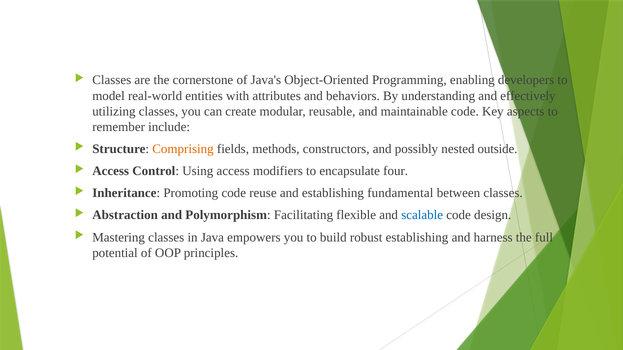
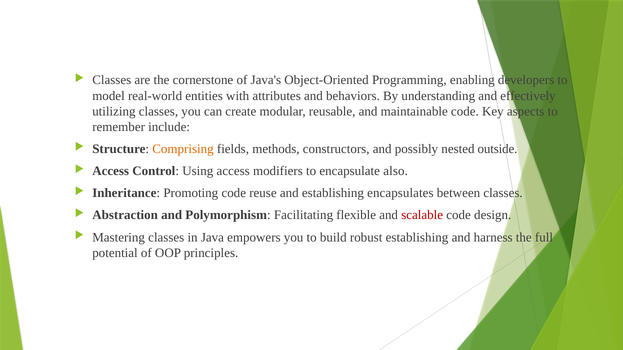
four: four -> also
fundamental: fundamental -> encapsulates
scalable colour: blue -> red
